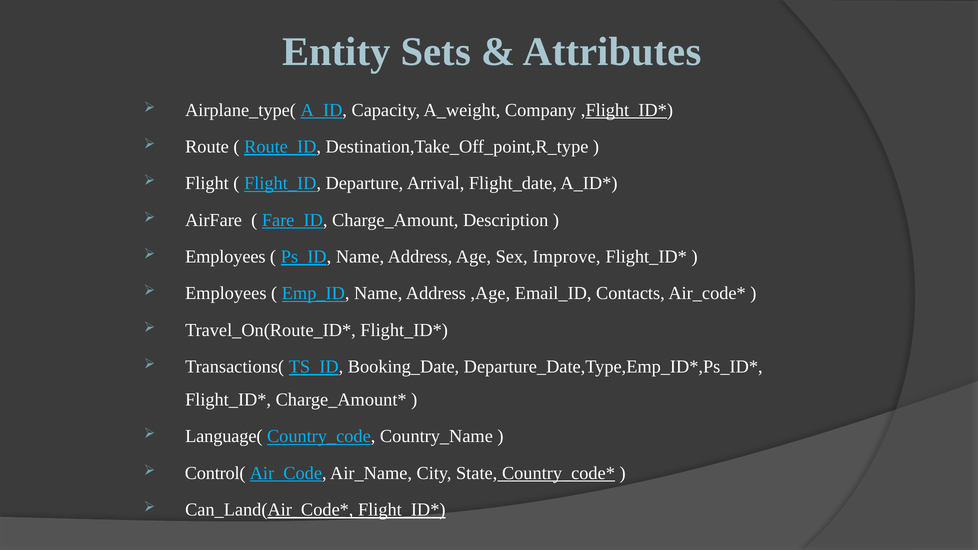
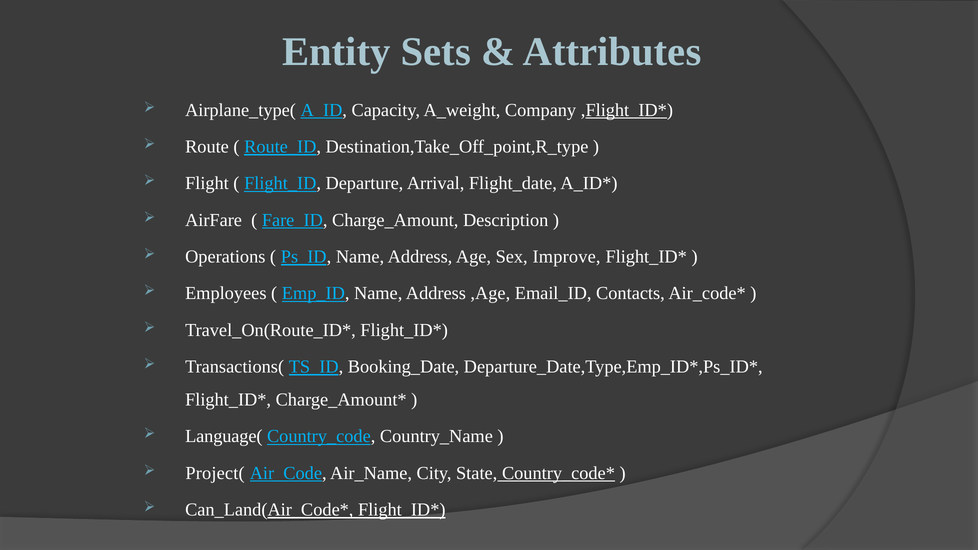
Employees at (225, 257): Employees -> Operations
Control(: Control( -> Project(
